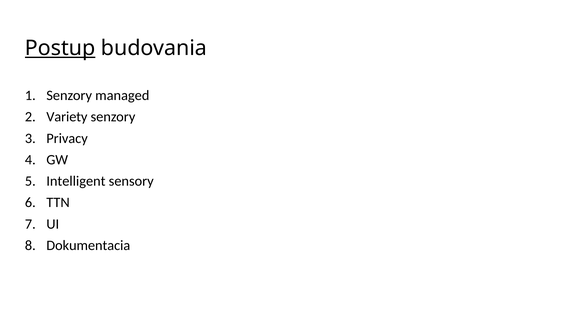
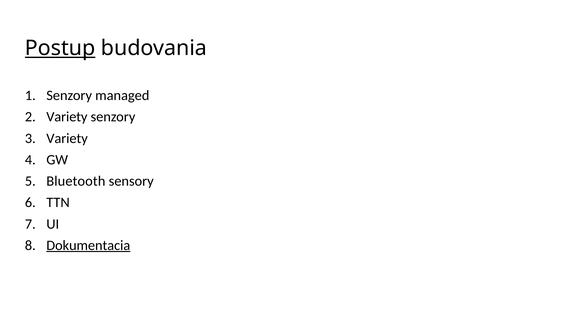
Privacy at (67, 138): Privacy -> Variety
Intelligent: Intelligent -> Bluetooth
Dokumentacia underline: none -> present
